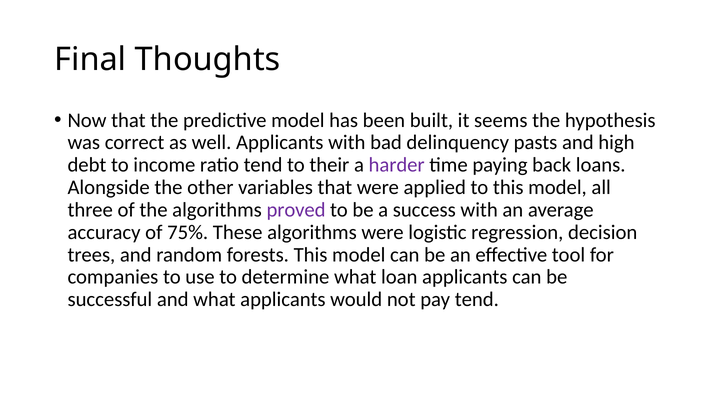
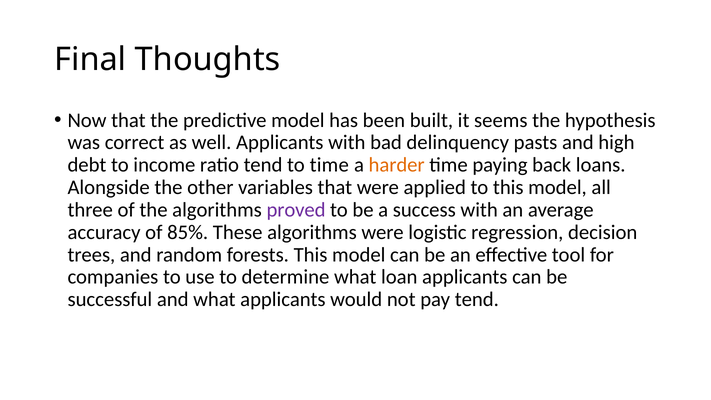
to their: their -> time
harder colour: purple -> orange
75%: 75% -> 85%
